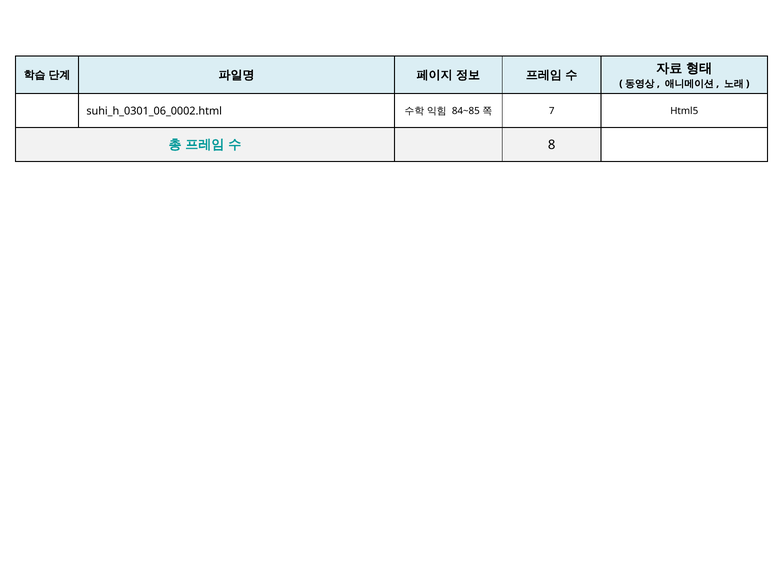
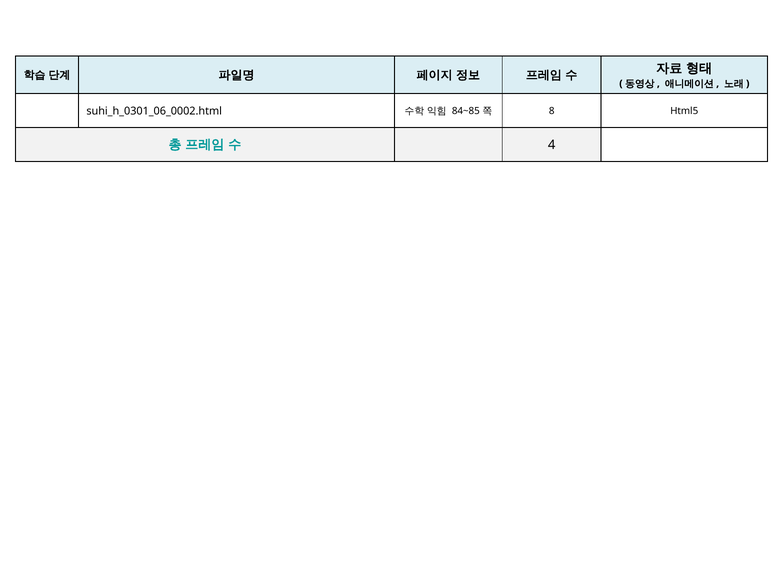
7: 7 -> 8
8: 8 -> 4
